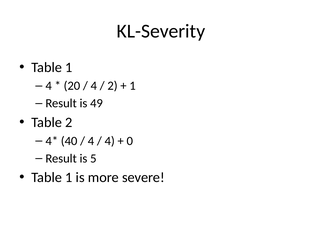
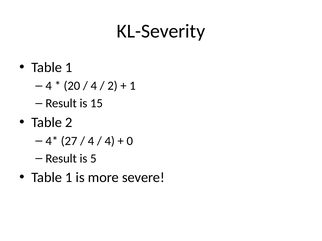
49: 49 -> 15
40: 40 -> 27
